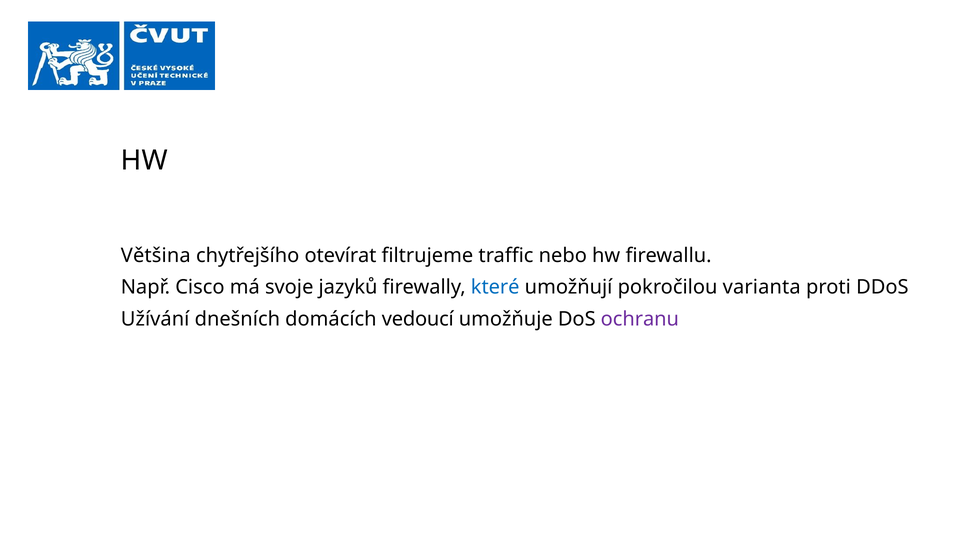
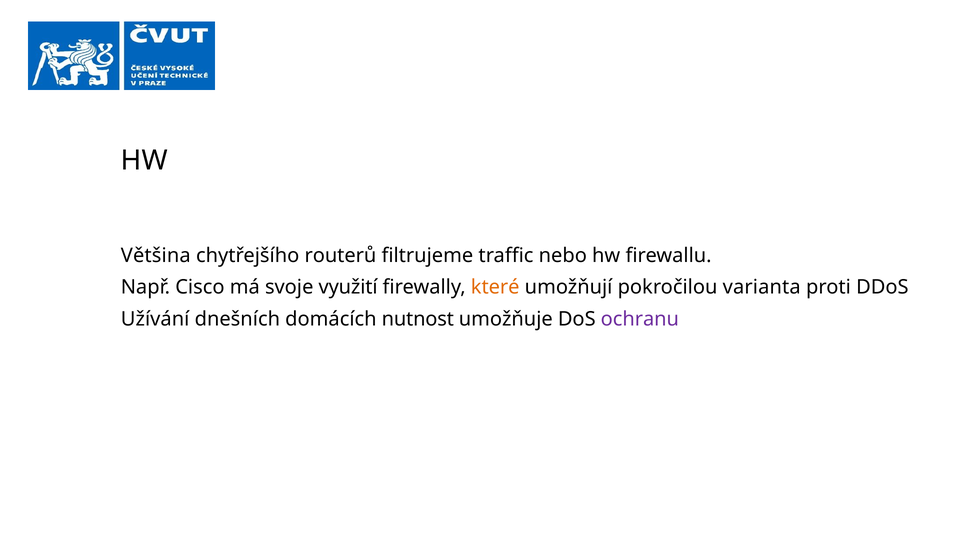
otevírat: otevírat -> routerů
jazyků: jazyků -> využití
které colour: blue -> orange
vedoucí: vedoucí -> nutnost
